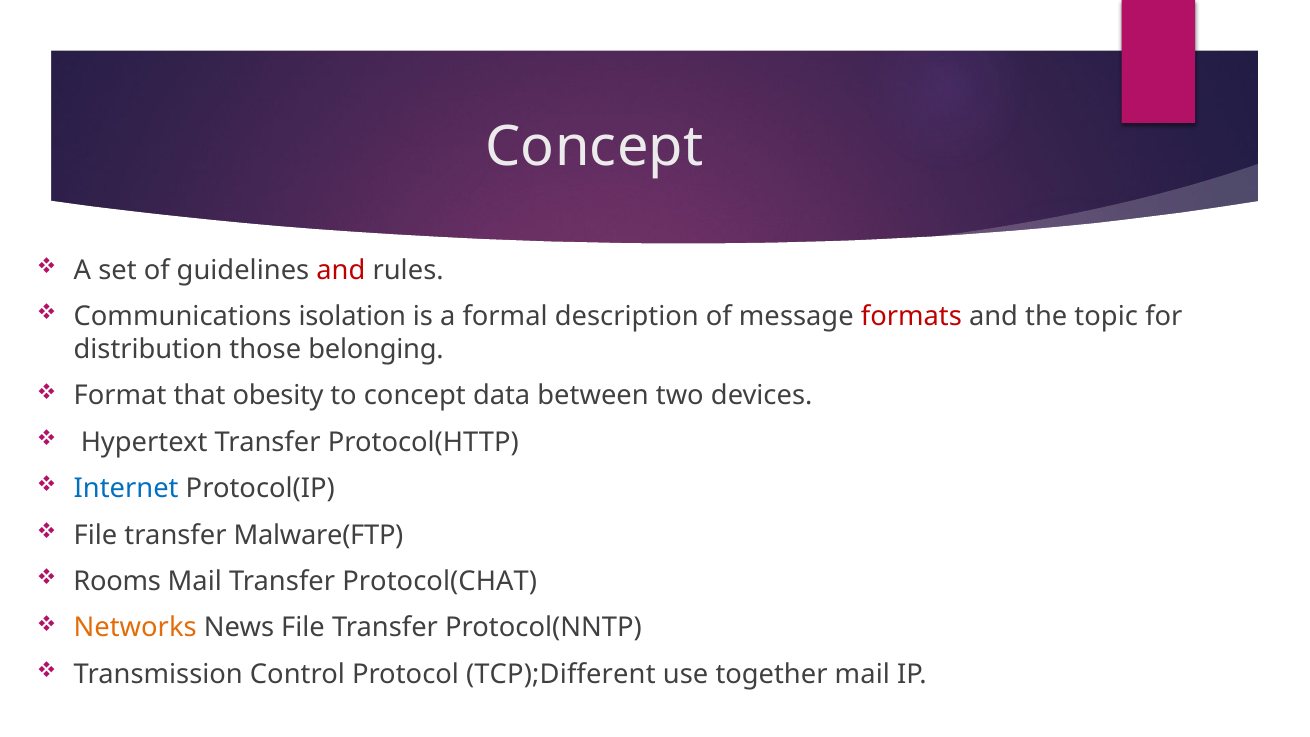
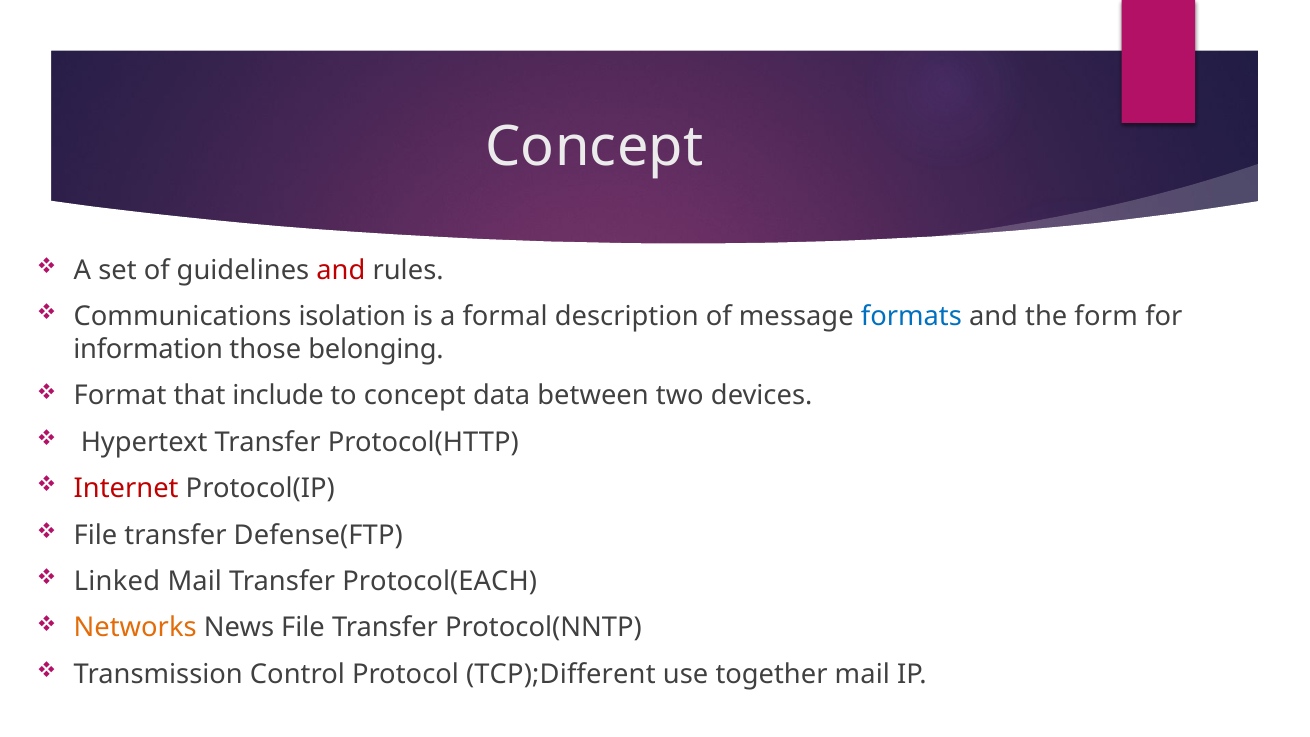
formats colour: red -> blue
topic: topic -> form
distribution: distribution -> information
obesity: obesity -> include
Internet colour: blue -> red
Malware(FTP: Malware(FTP -> Defense(FTP
Rooms: Rooms -> Linked
Protocol(CHAT: Protocol(CHAT -> Protocol(EACH
